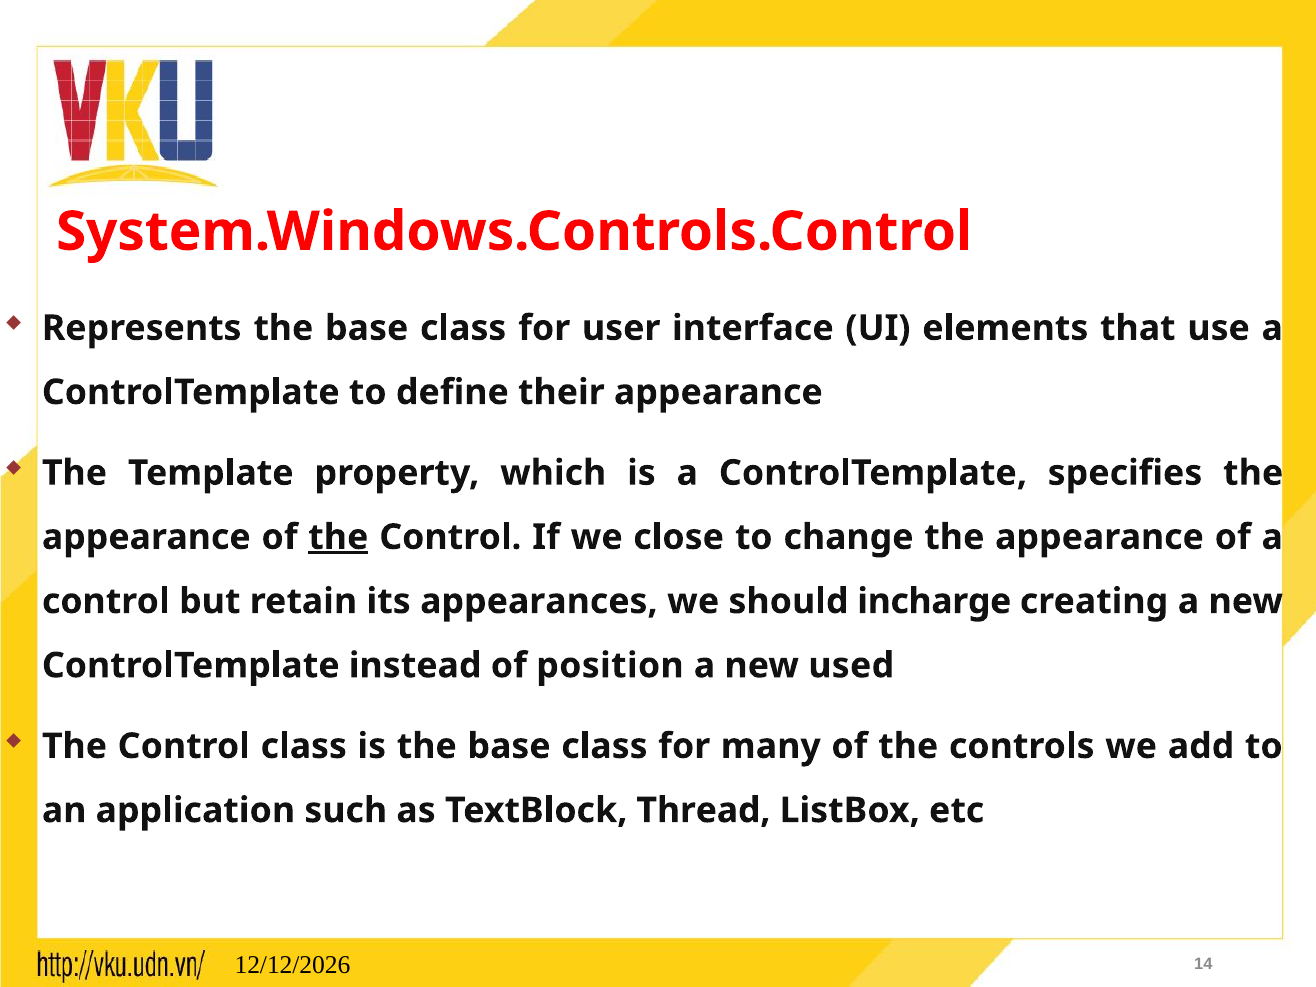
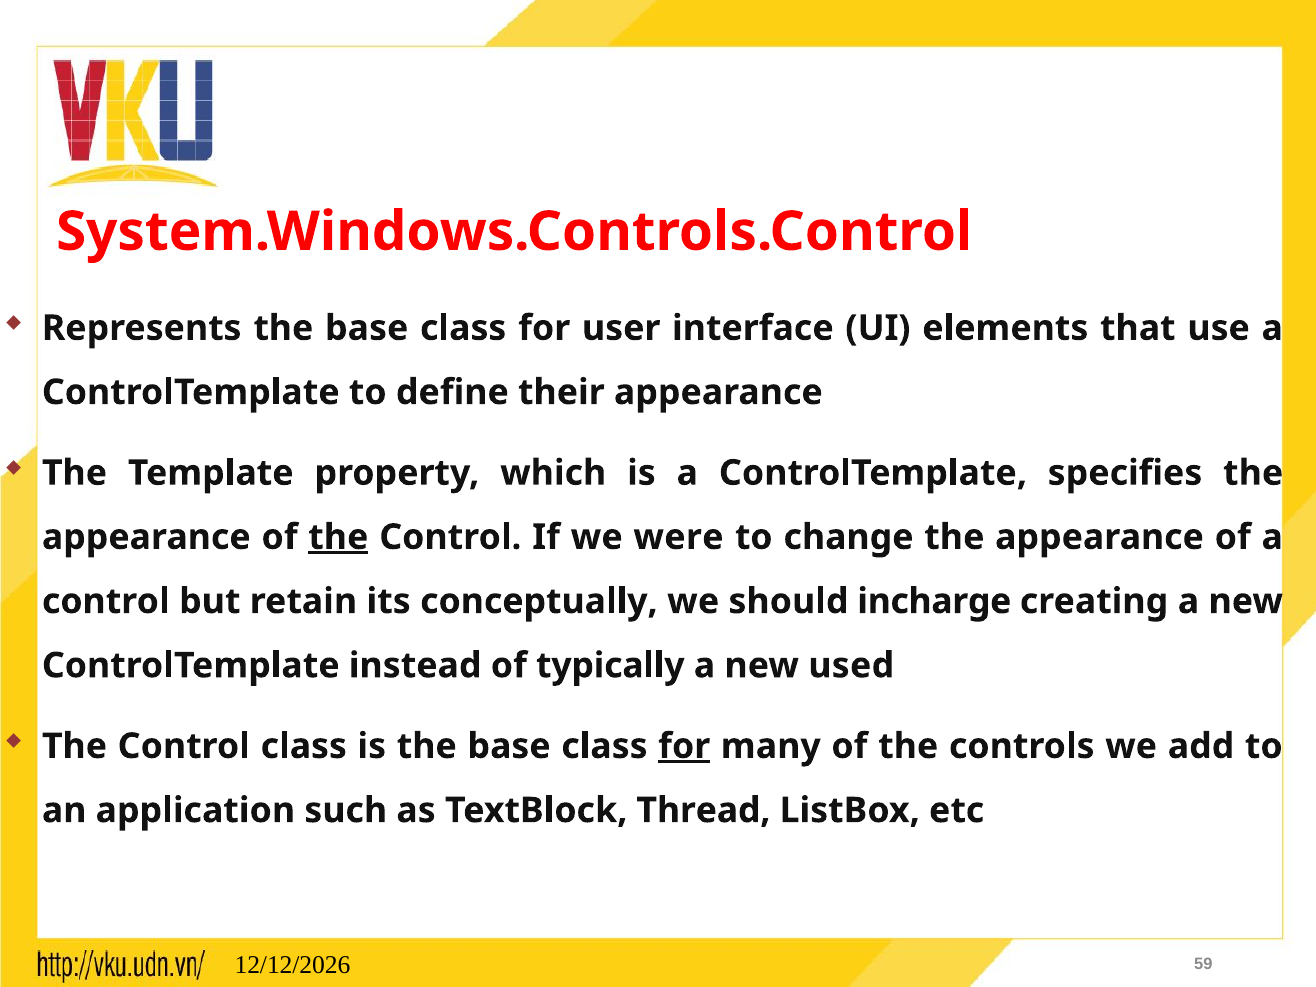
close: close -> were
appearances: appearances -> conceptually
position: position -> typically
for at (684, 746) underline: none -> present
14: 14 -> 59
